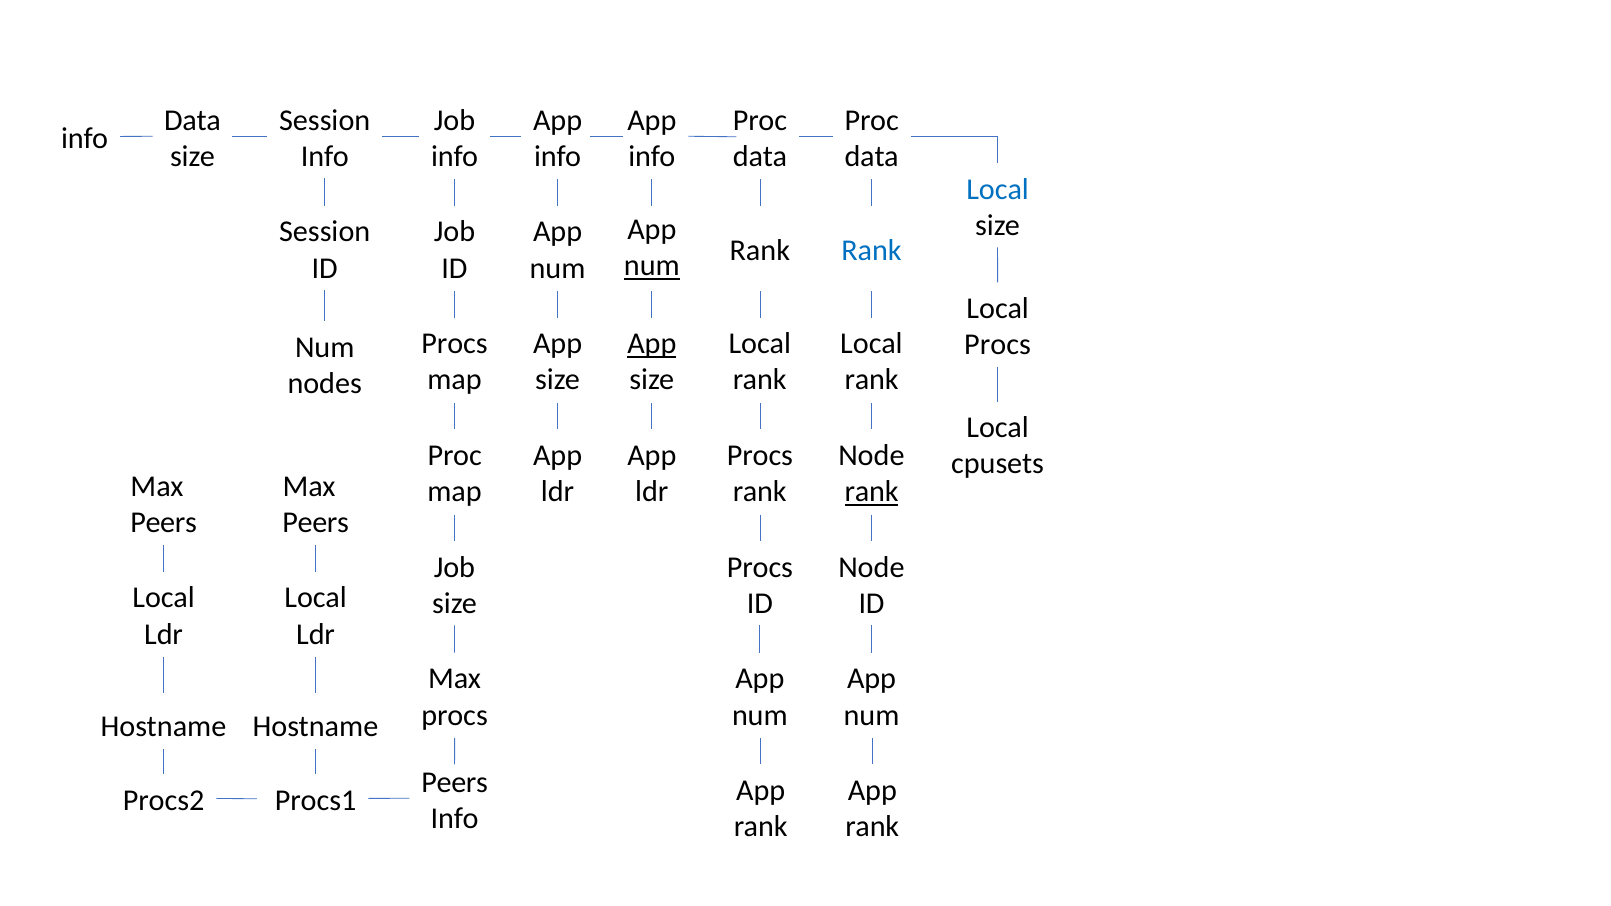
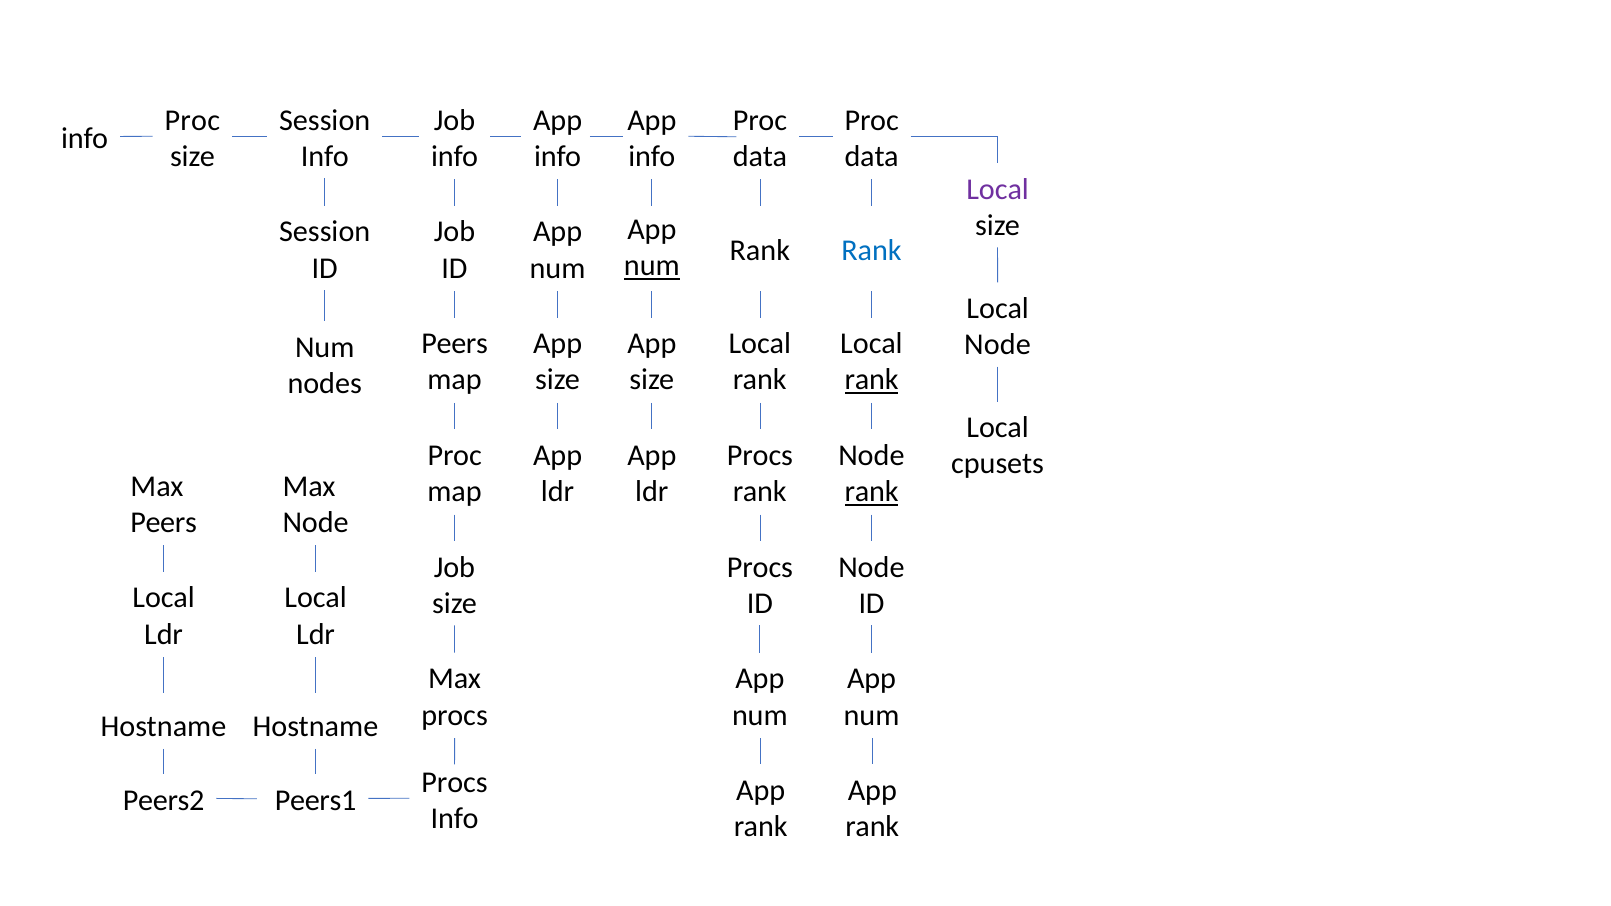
Data at (193, 120): Data -> Proc
Local at (998, 189) colour: blue -> purple
Procs at (455, 344): Procs -> Peers
App at (652, 344) underline: present -> none
Procs at (998, 345): Procs -> Node
rank at (872, 380) underline: none -> present
Peers at (316, 523): Peers -> Node
Peers at (455, 782): Peers -> Procs
Procs2: Procs2 -> Peers2
Procs1: Procs1 -> Peers1
